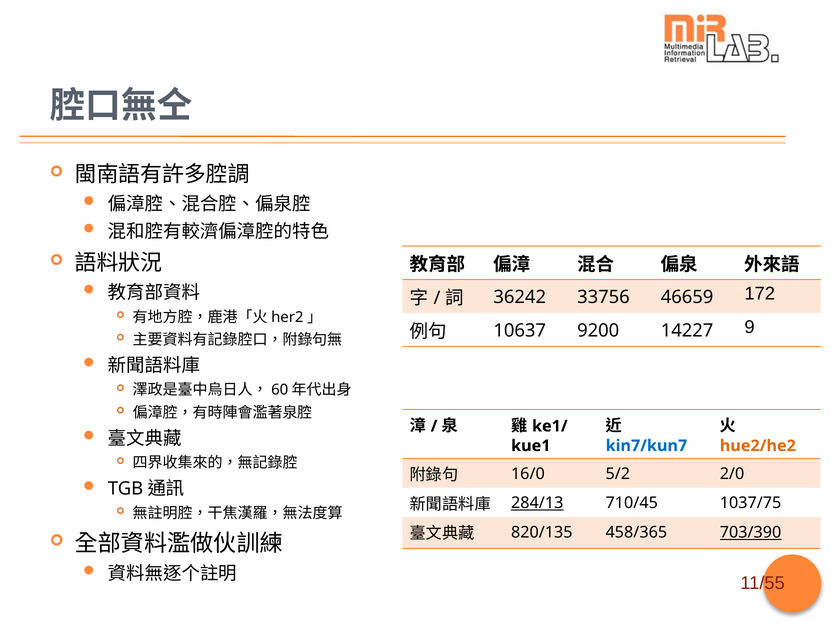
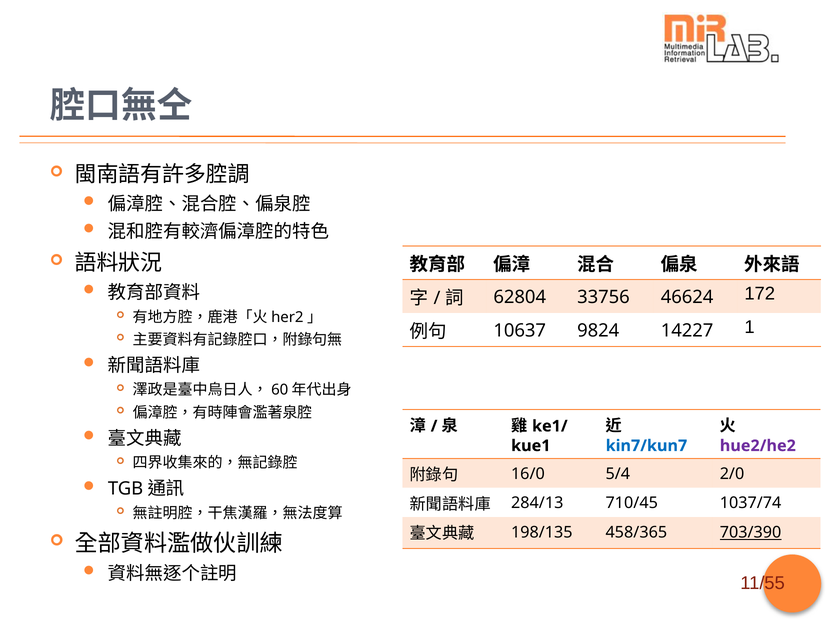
36242: 36242 -> 62804
46659: 46659 -> 46624
9200: 9200 -> 9824
9: 9 -> 1
hue2/he2 colour: orange -> purple
5/2: 5/2 -> 5/4
284/13 underline: present -> none
1037/75: 1037/75 -> 1037/74
820/135: 820/135 -> 198/135
